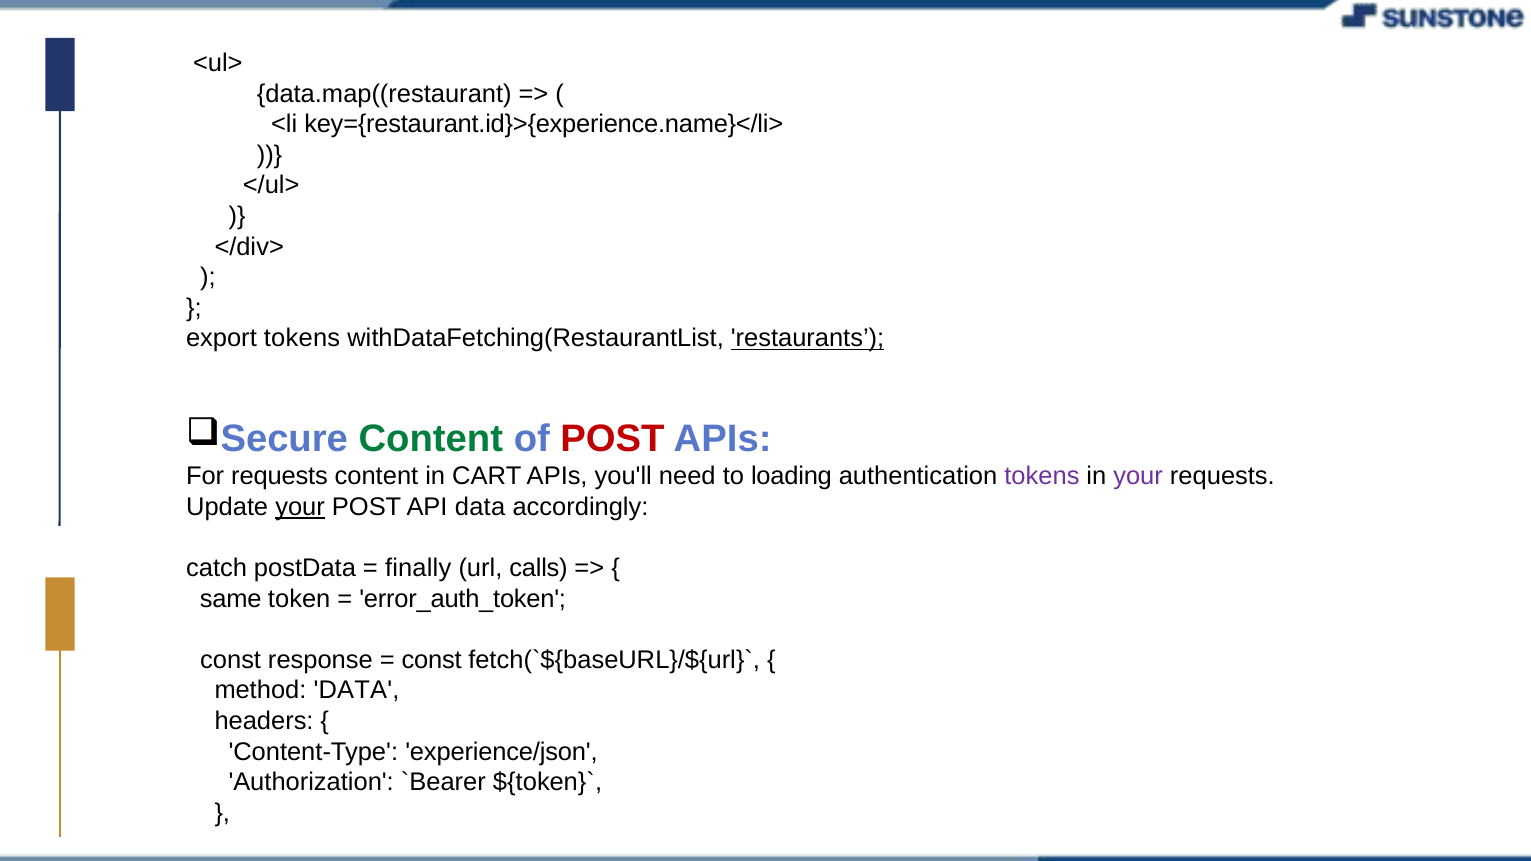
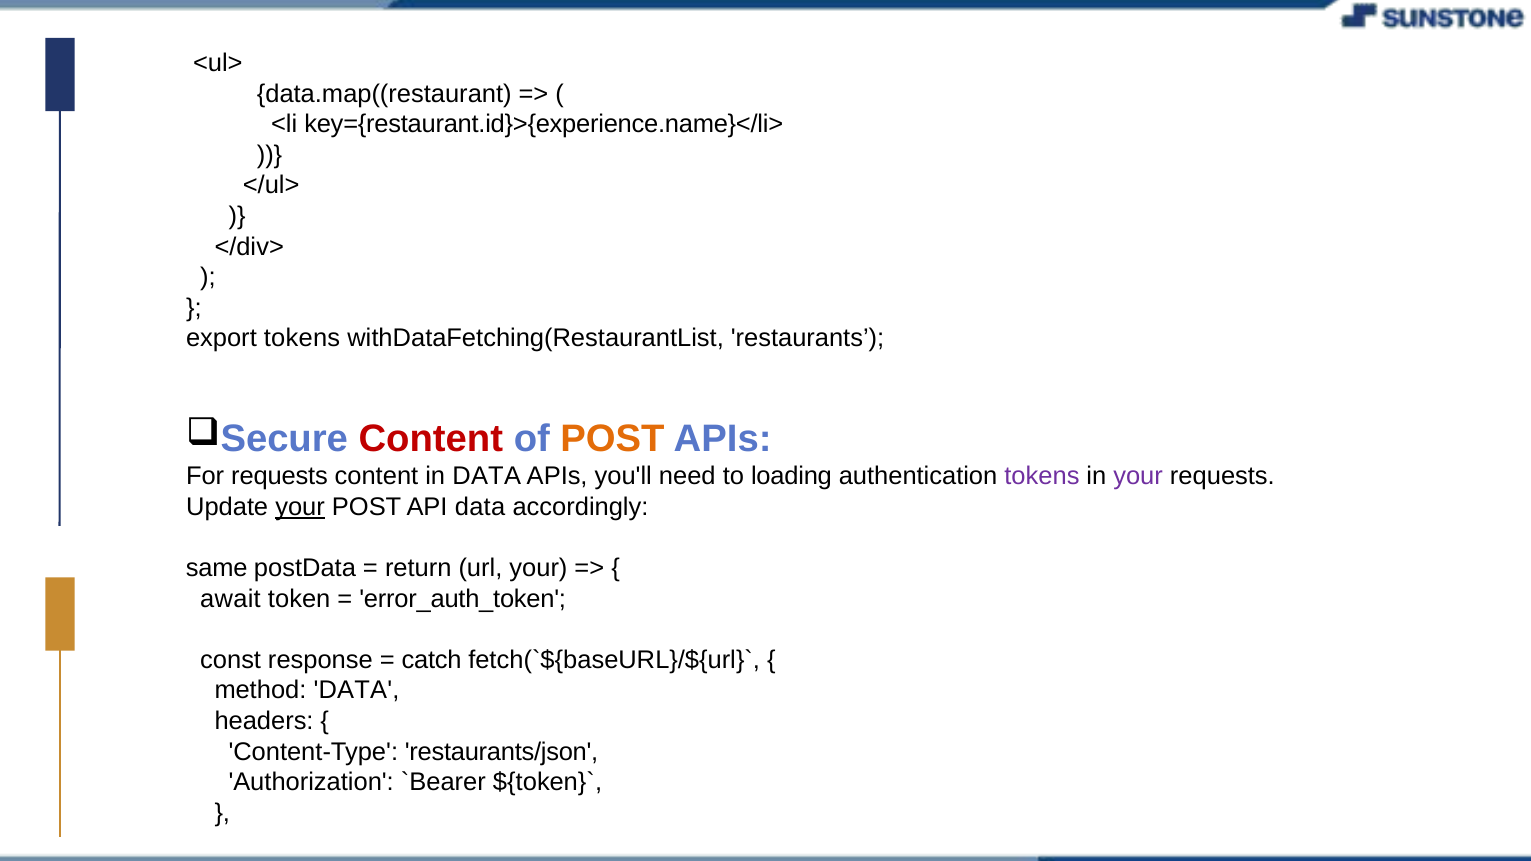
restaurants underline: present -> none
Content at (431, 439) colour: green -> red
POST at (612, 439) colour: red -> orange
in CART: CART -> DATA
catch: catch -> same
finally: finally -> return
url calls: calls -> your
same: same -> await
const at (432, 660): const -> catch
experience/json: experience/json -> restaurants/json
